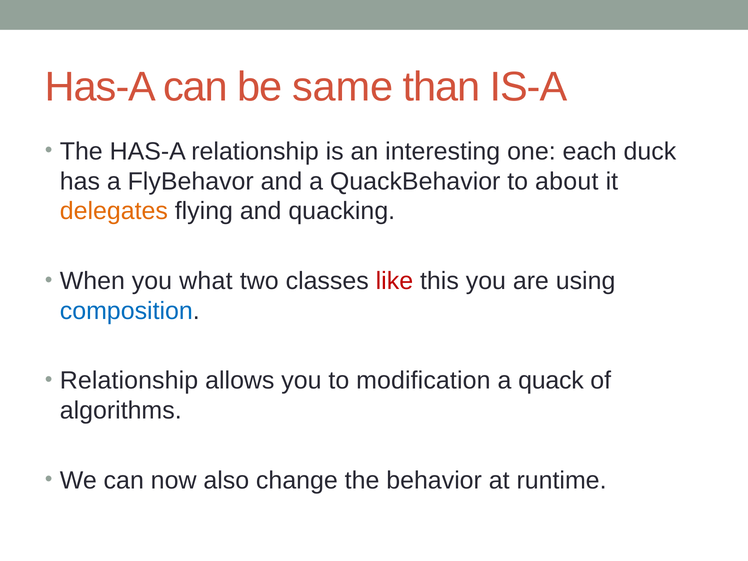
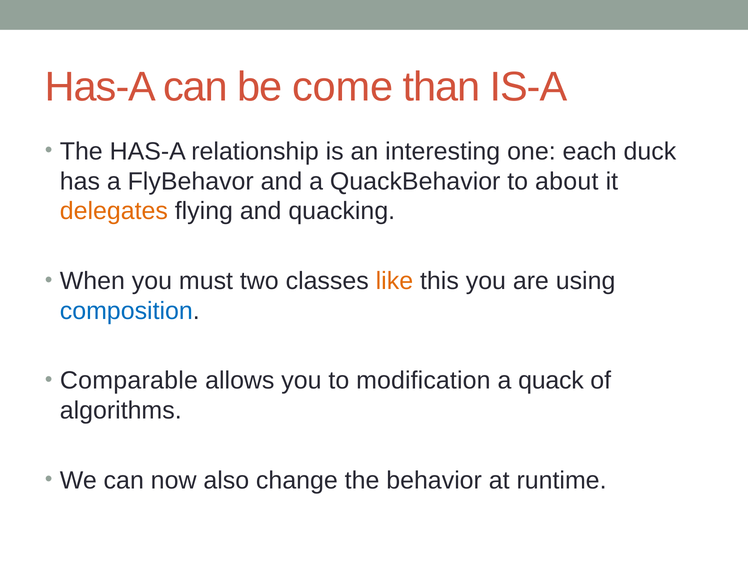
same: same -> come
what: what -> must
like colour: red -> orange
Relationship at (129, 381): Relationship -> Comparable
